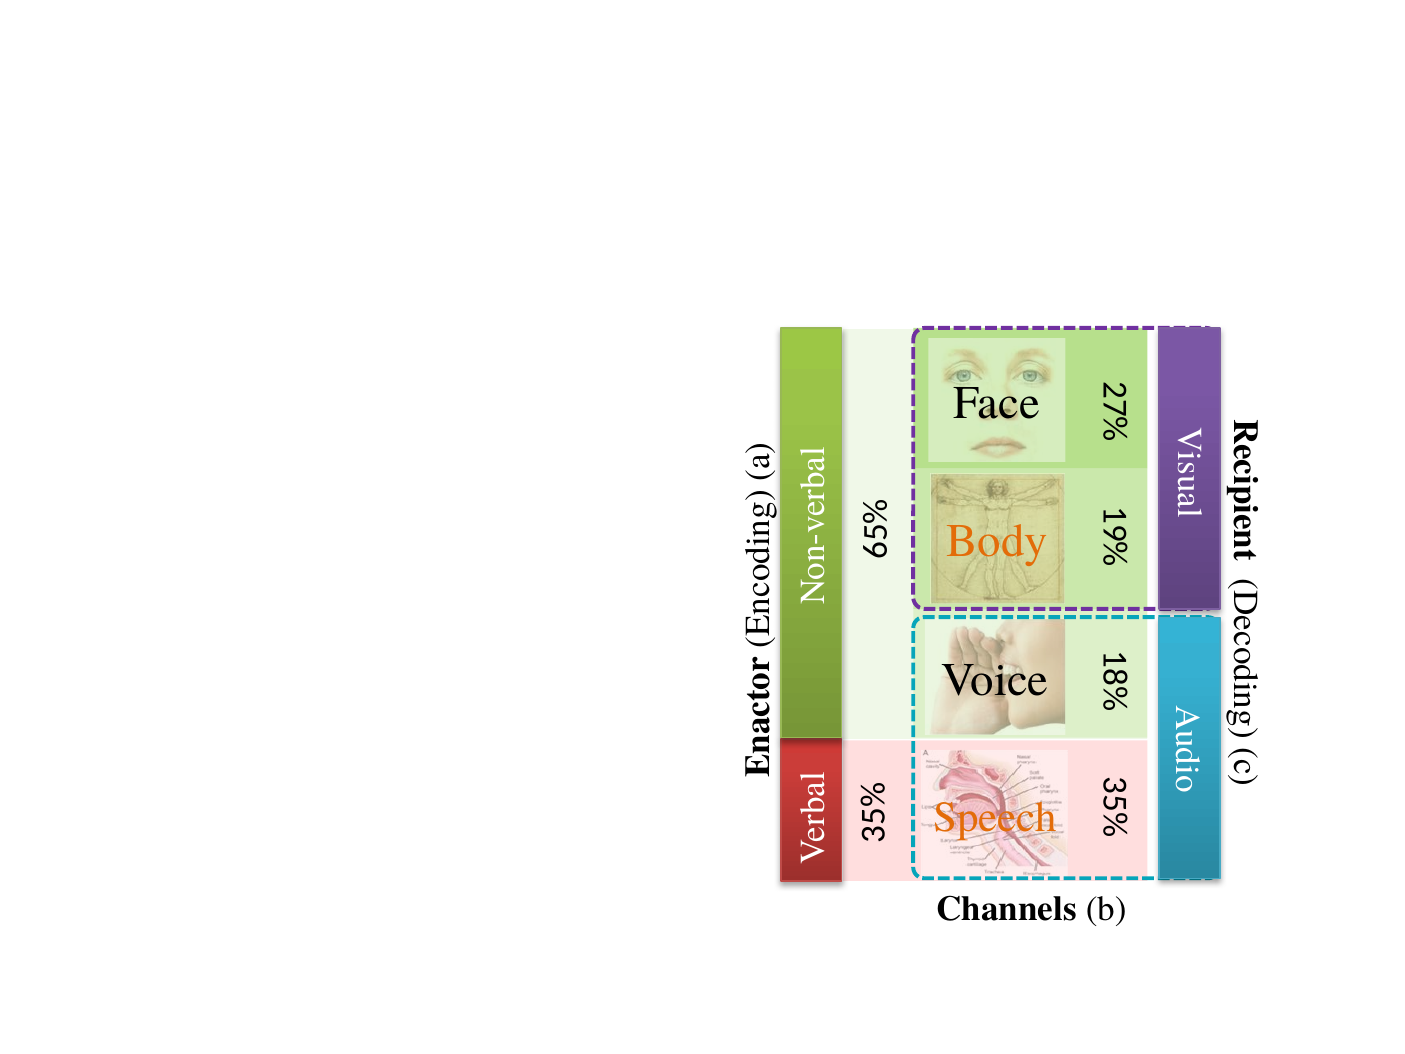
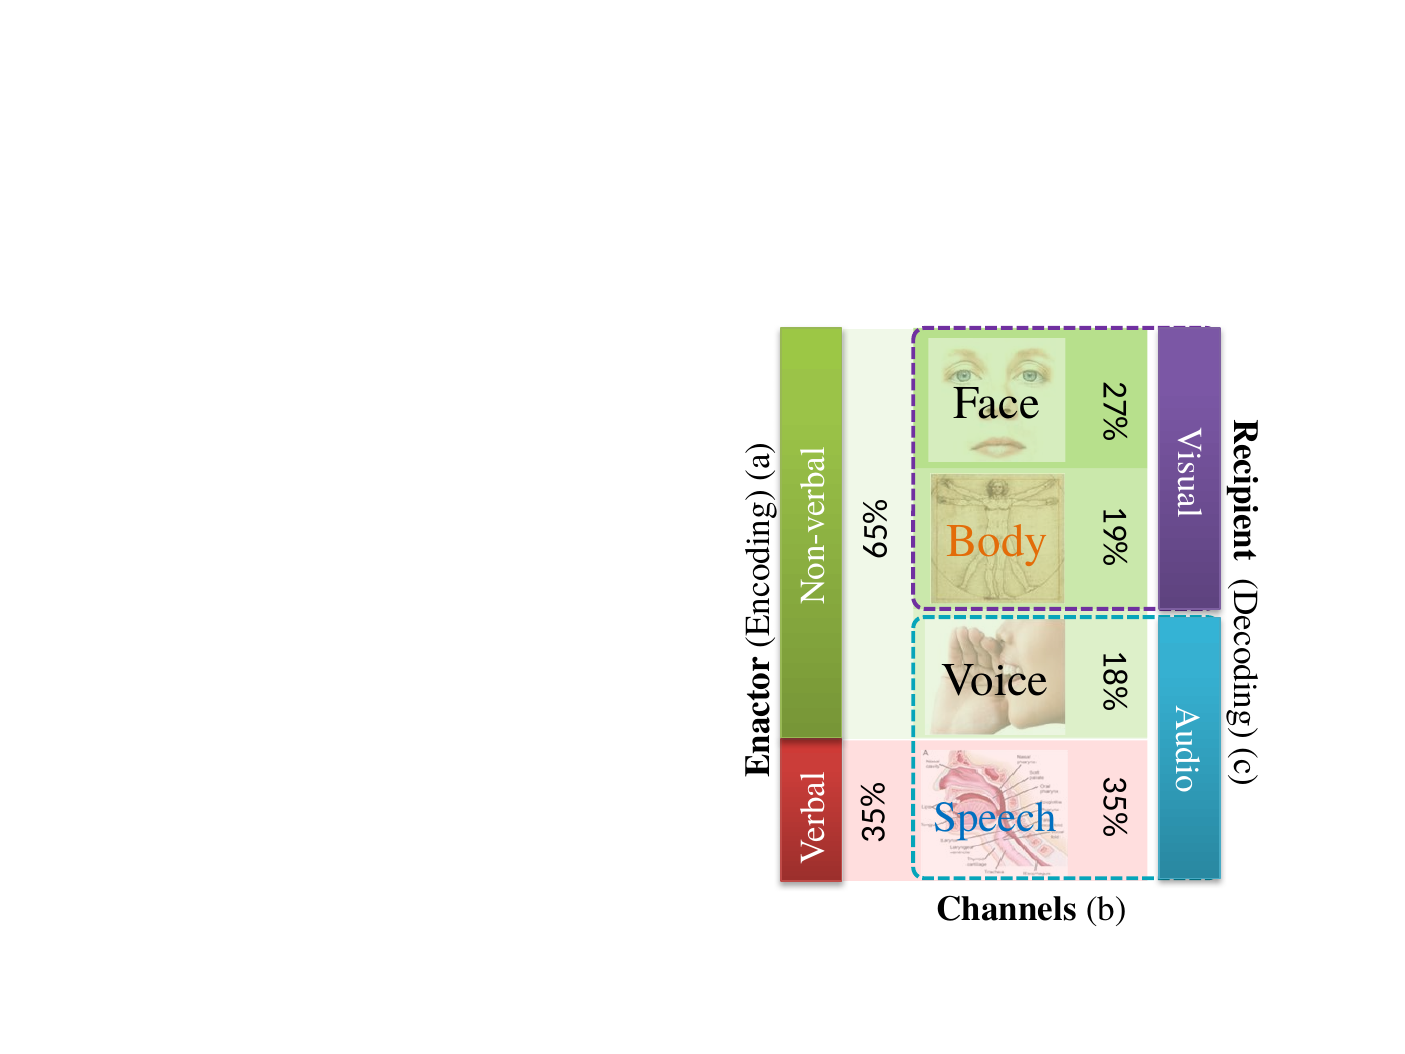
Speech colour: orange -> blue
